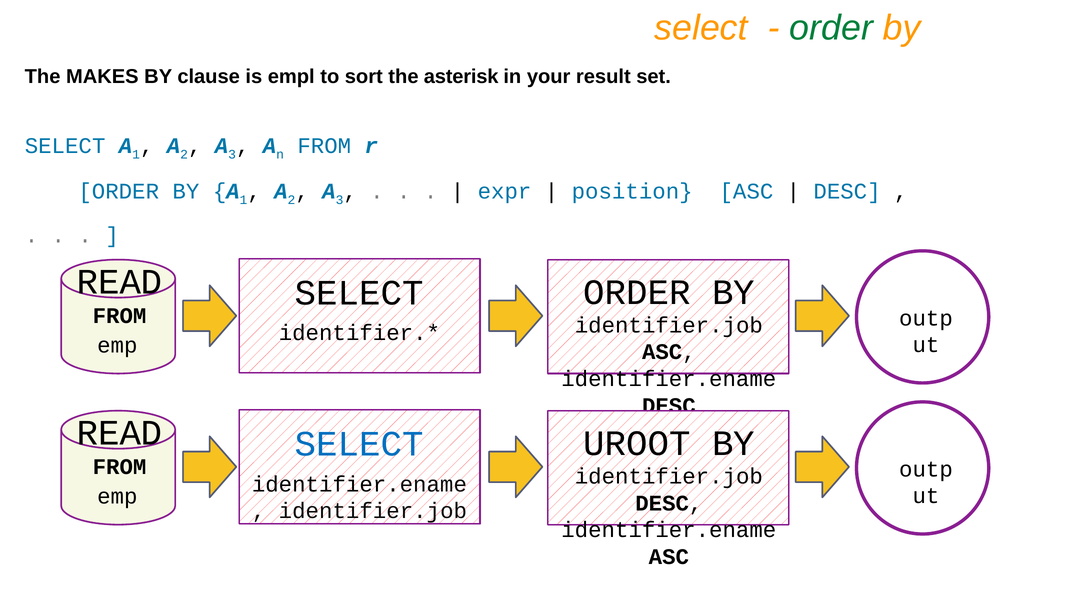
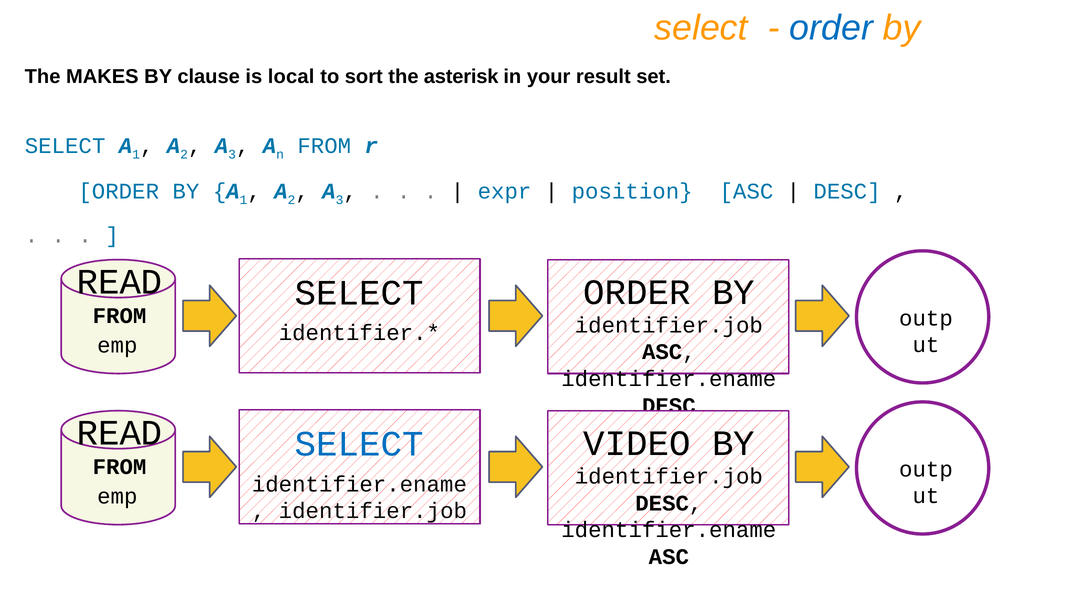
order at (831, 28) colour: green -> blue
empl: empl -> local
UROOT: UROOT -> VIDEO
